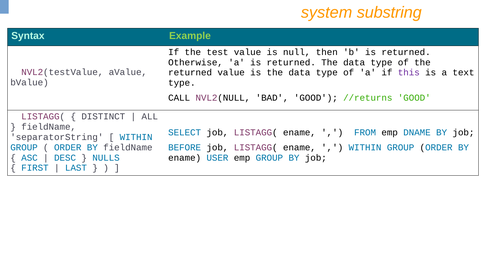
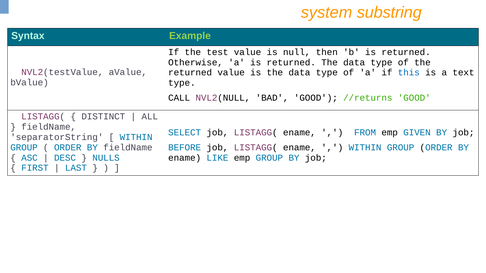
this colour: purple -> blue
DNAME: DNAME -> GIVEN
USER: USER -> LIKE
